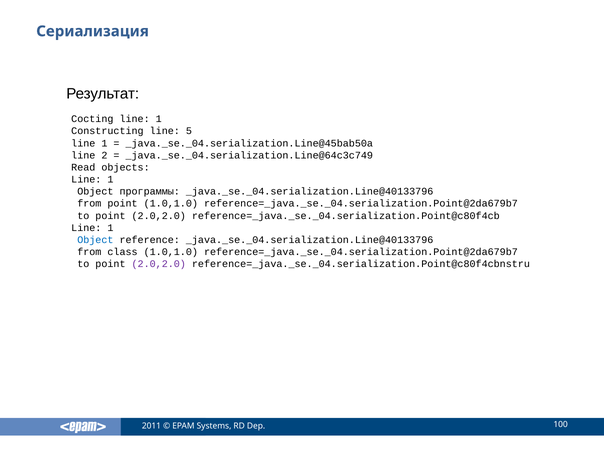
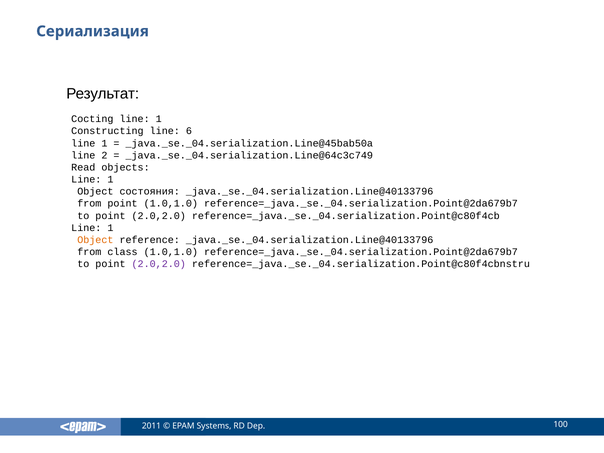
5: 5 -> 6
программы: программы -> состояния
Object at (95, 240) colour: blue -> orange
